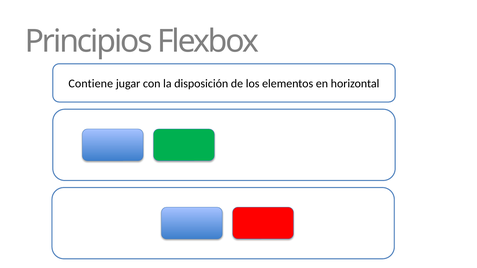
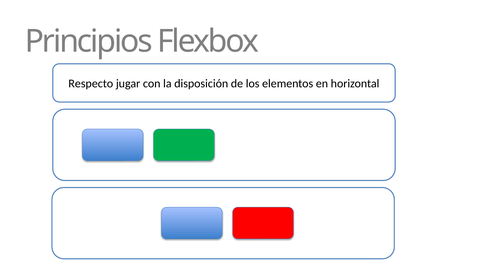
Contiene: Contiene -> Respecto
